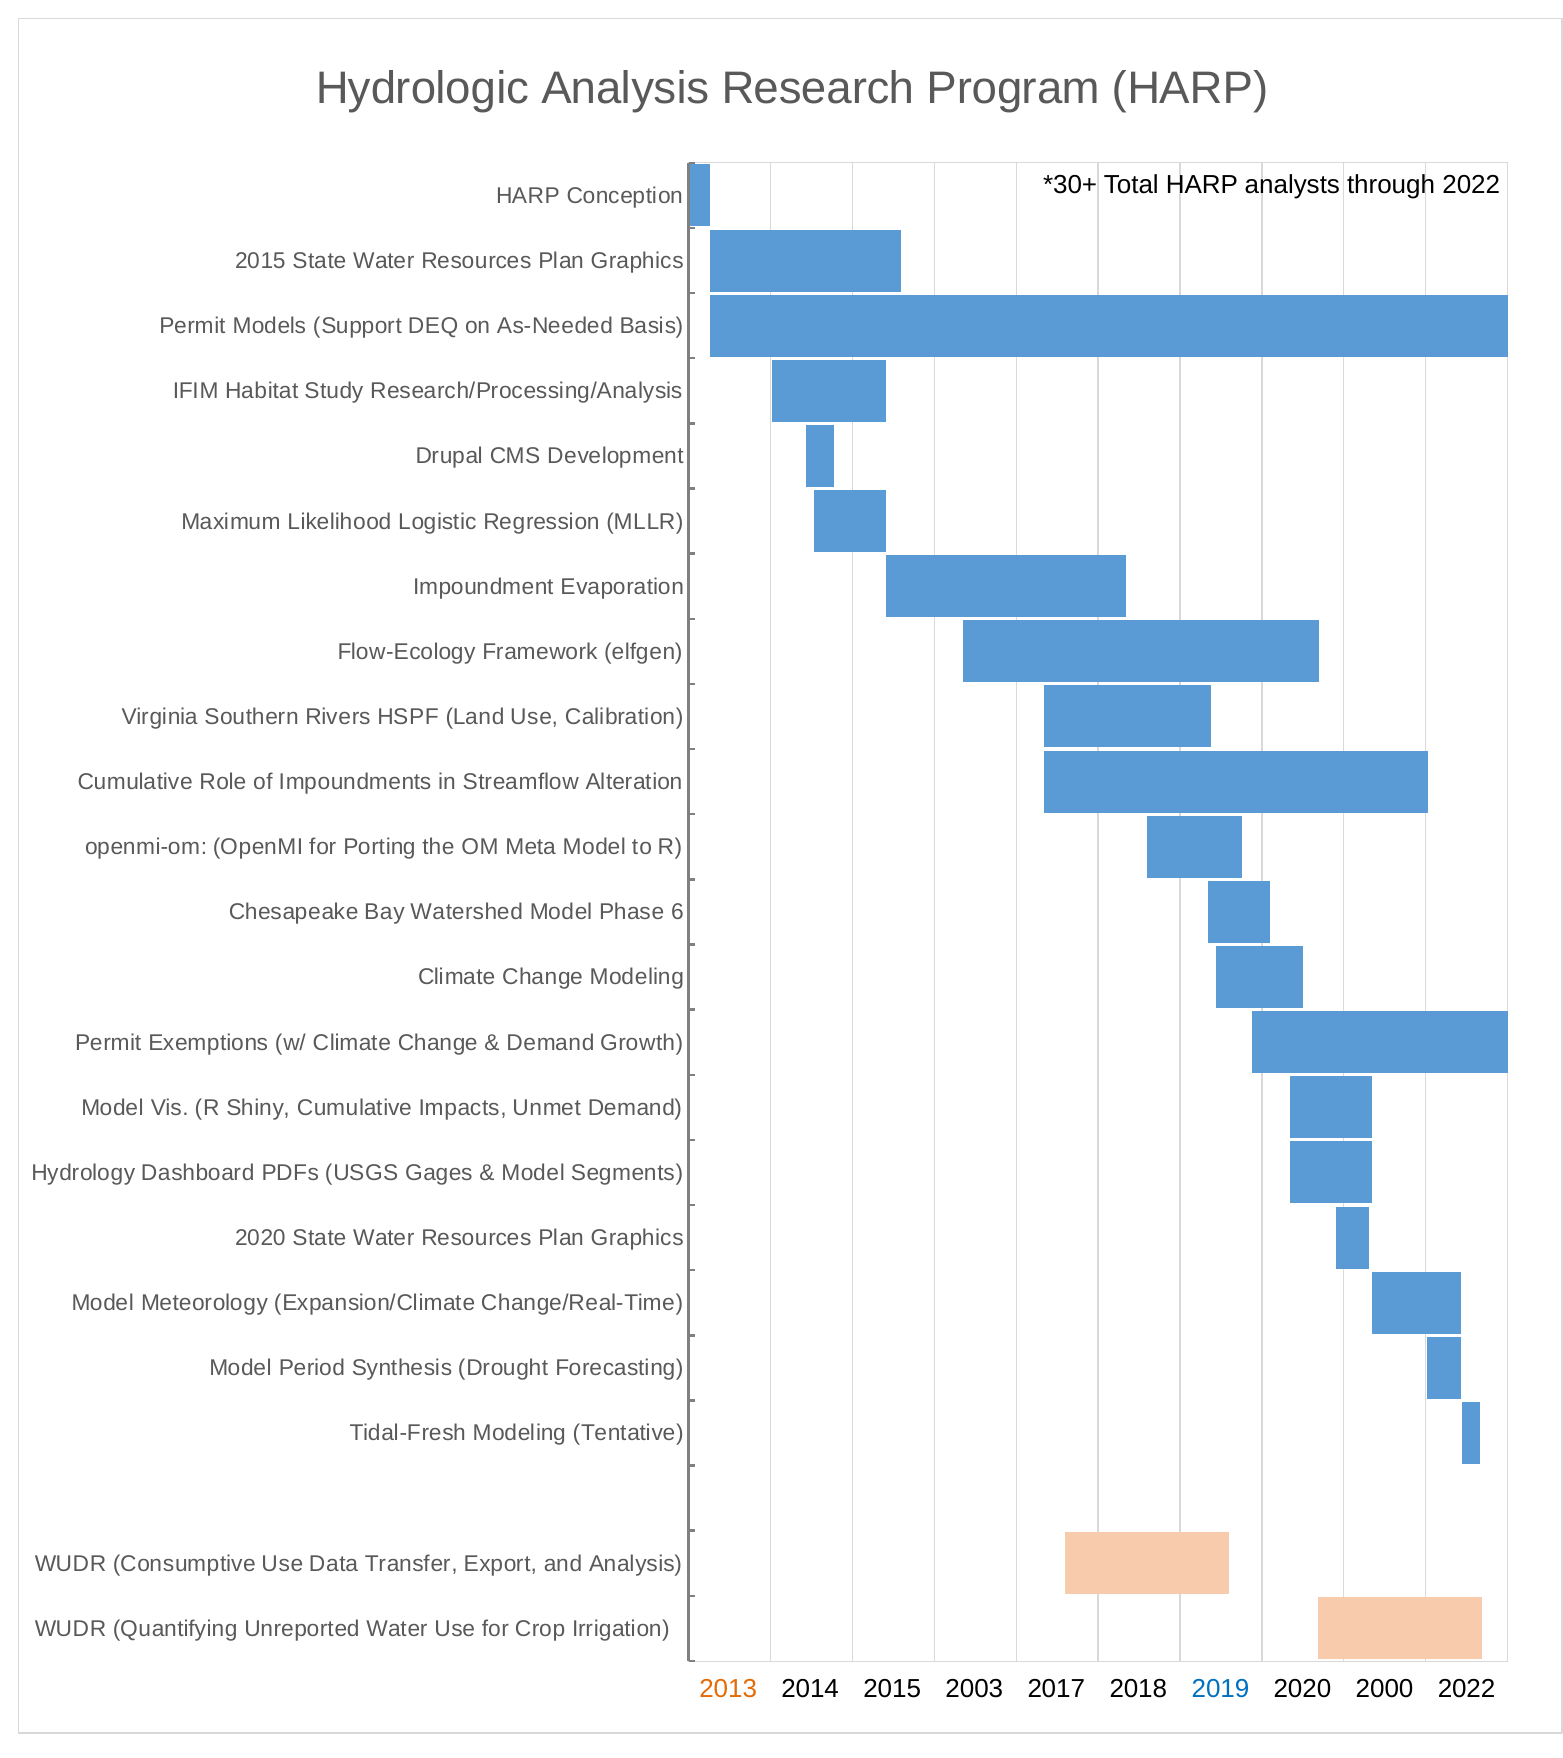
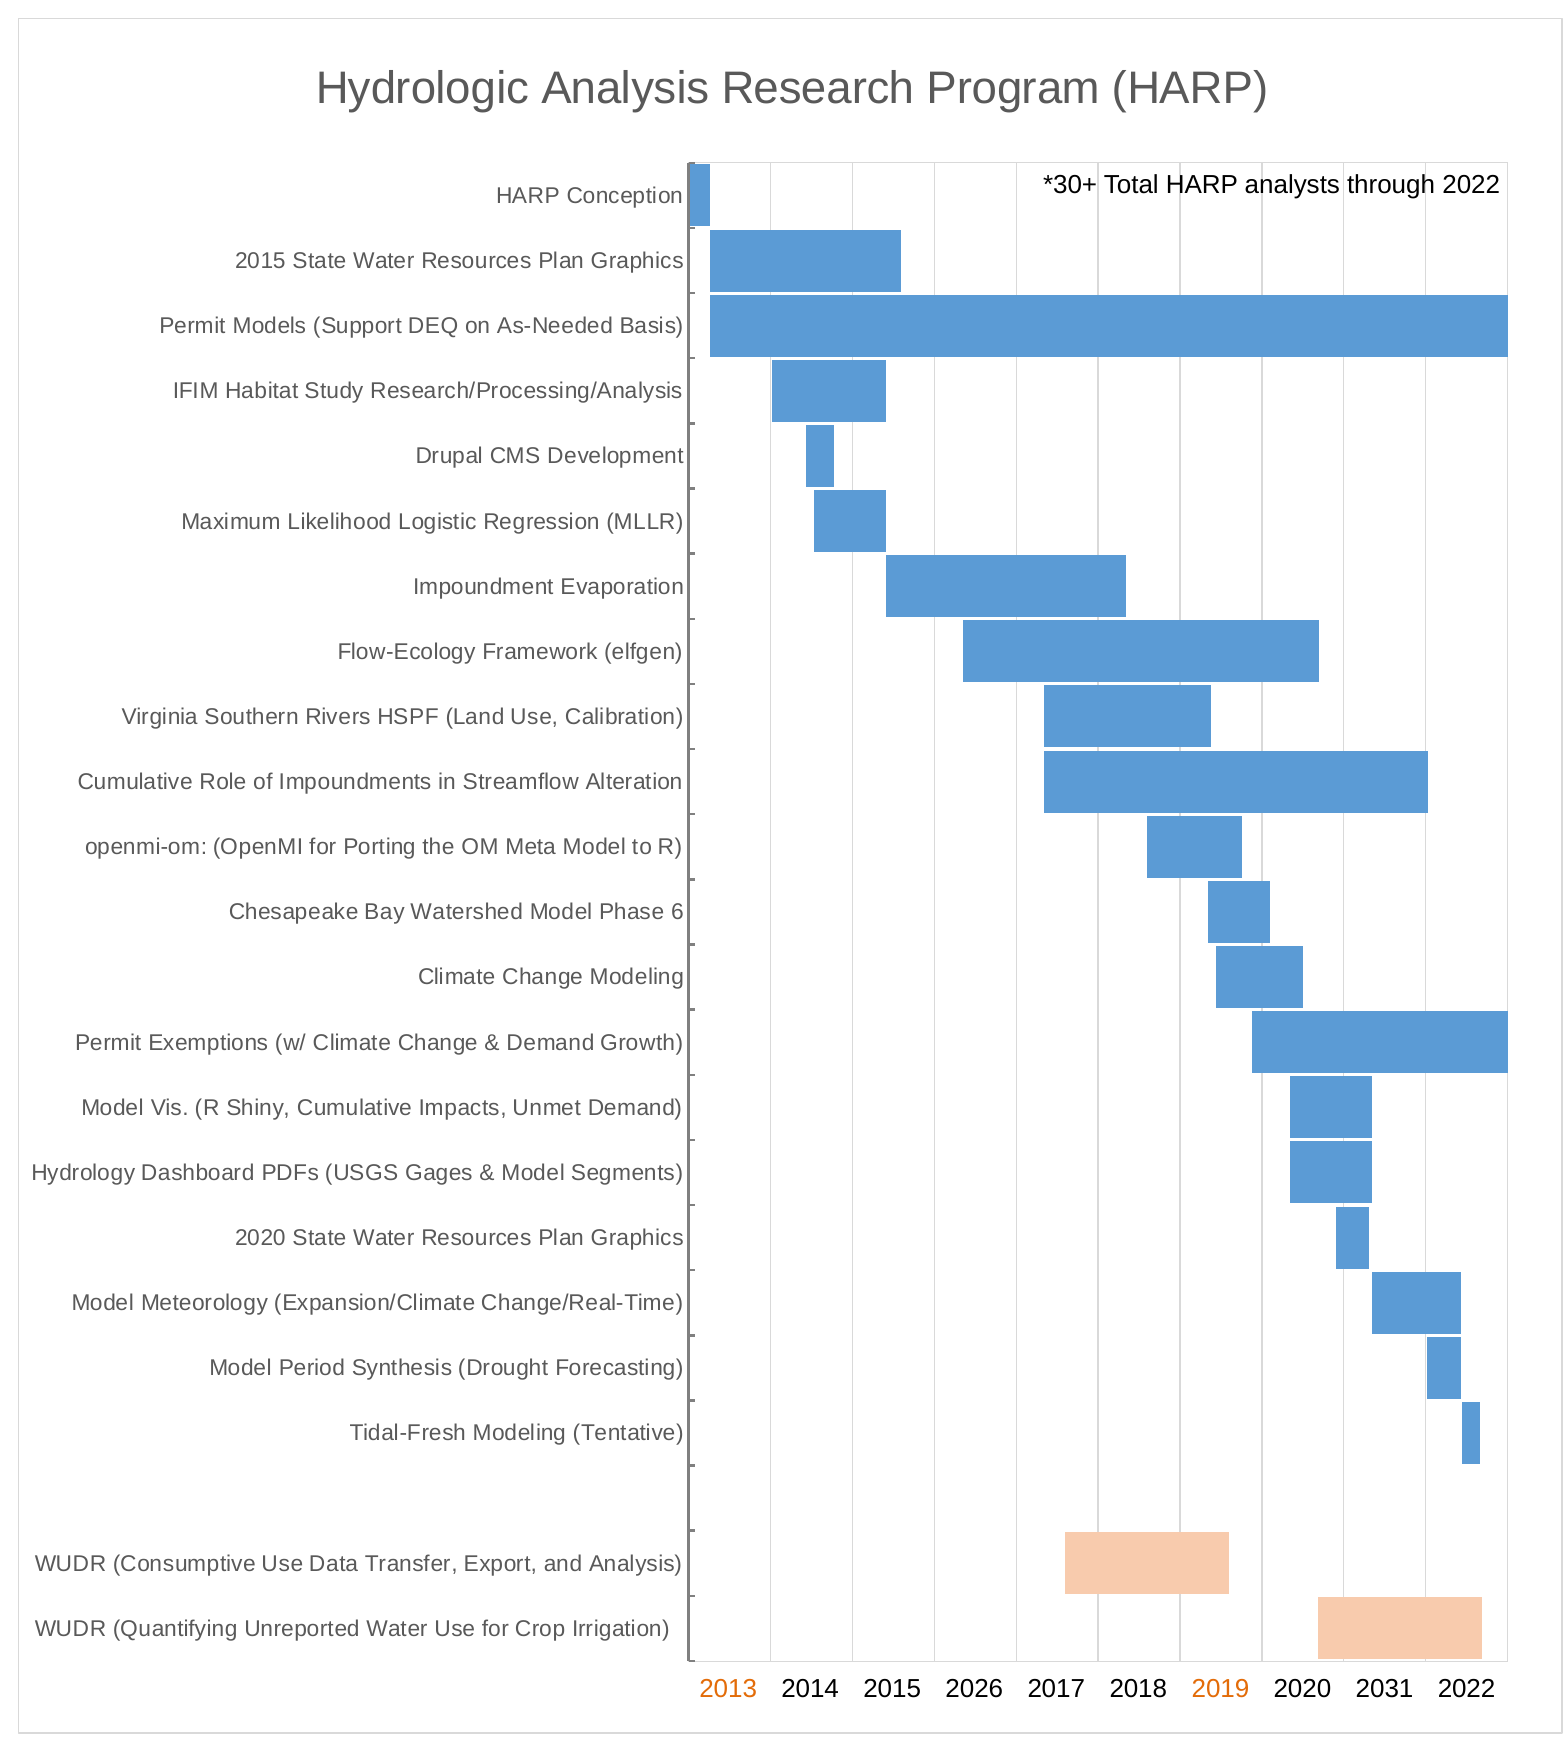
2003: 2003 -> 2026
2019 colour: blue -> orange
2000: 2000 -> 2031
